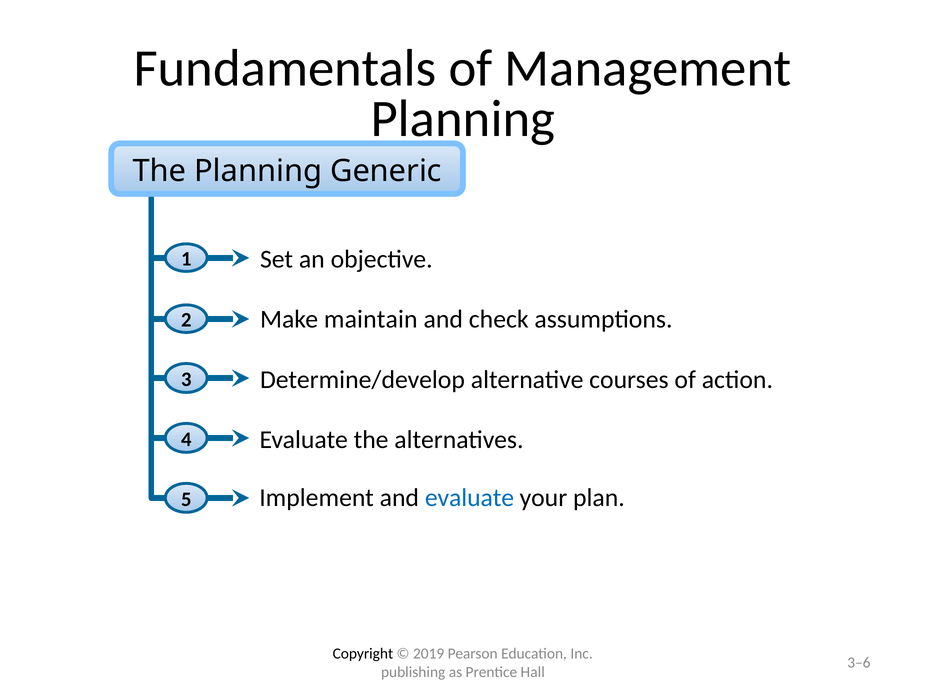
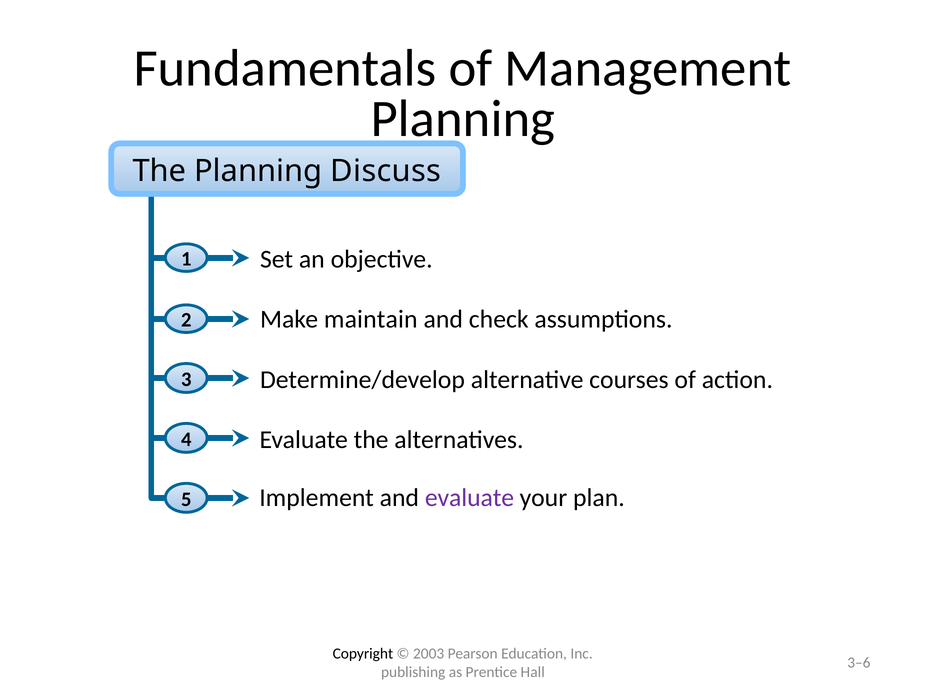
Generic: Generic -> Discuss
evaluate at (469, 498) colour: blue -> purple
2019: 2019 -> 2003
